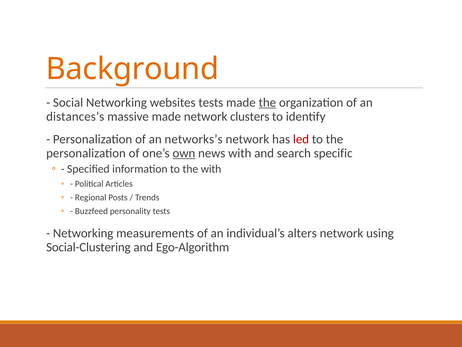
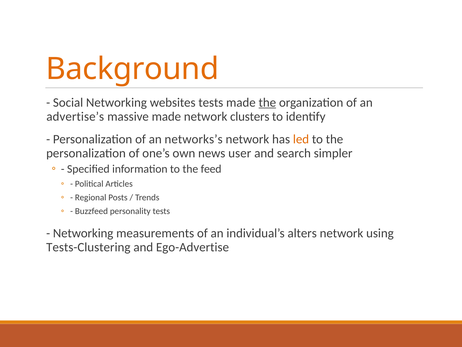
distances’s: distances’s -> advertise’s
led colour: red -> orange
own underline: present -> none
news with: with -> user
specific: specific -> simpler
the with: with -> feed
Social-Clustering: Social-Clustering -> Tests-Clustering
Ego-Algorithm: Ego-Algorithm -> Ego-Advertise
